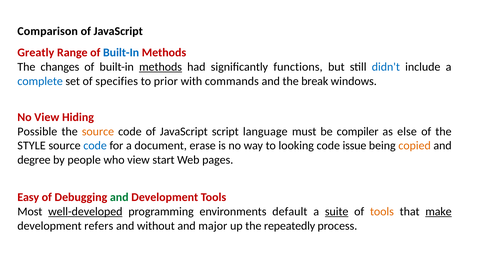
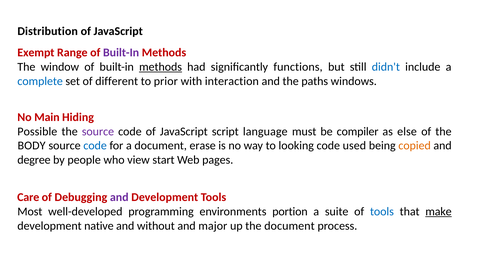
Comparison: Comparison -> Distribution
Greatly: Greatly -> Exempt
Built-In at (121, 53) colour: blue -> purple
changes: changes -> window
specifies: specifies -> different
commands: commands -> interaction
break: break -> paths
No View: View -> Main
source at (98, 132) colour: orange -> purple
STYLE: STYLE -> BODY
issue: issue -> used
Easy: Easy -> Care
and at (119, 198) colour: green -> purple
well-developed underline: present -> none
default: default -> portion
suite underline: present -> none
tools at (382, 212) colour: orange -> blue
refers: refers -> native
the repeatedly: repeatedly -> document
